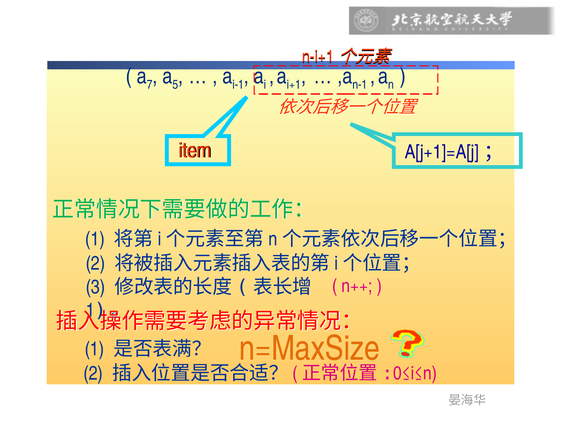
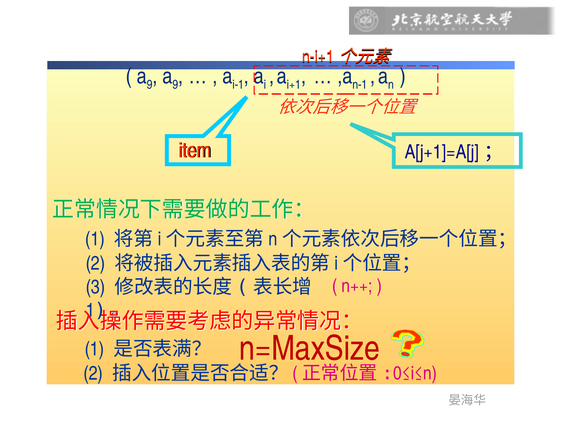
7 at (150, 85): 7 -> 9
5 at (175, 85): 5 -> 9
n=MaxSize colour: orange -> red
